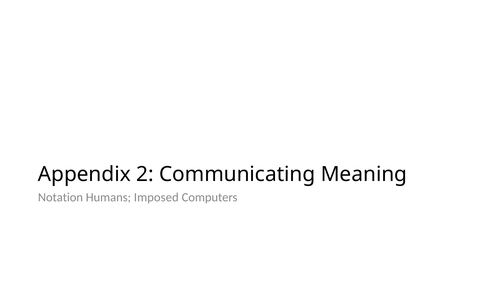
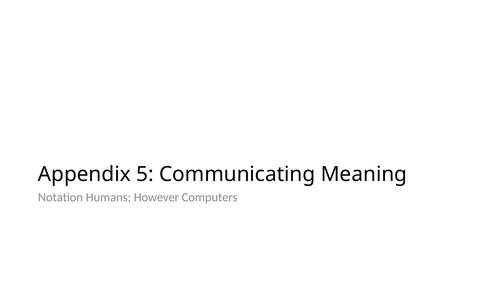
2: 2 -> 5
Imposed: Imposed -> However
